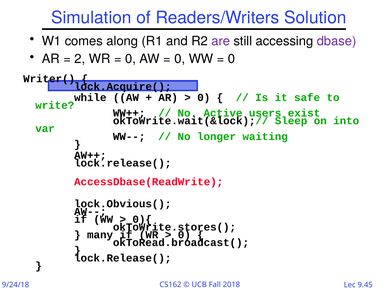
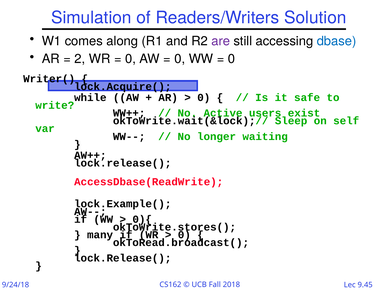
dbase colour: purple -> blue
into: into -> self
lock.Obvious(: lock.Obvious( -> lock.Example(
